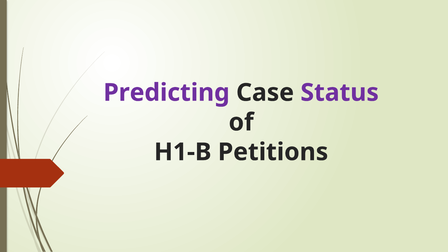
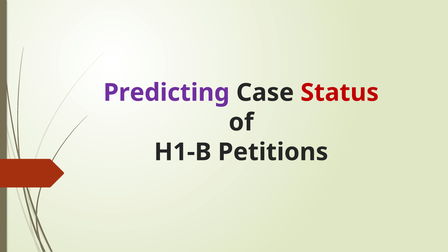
Status colour: purple -> red
